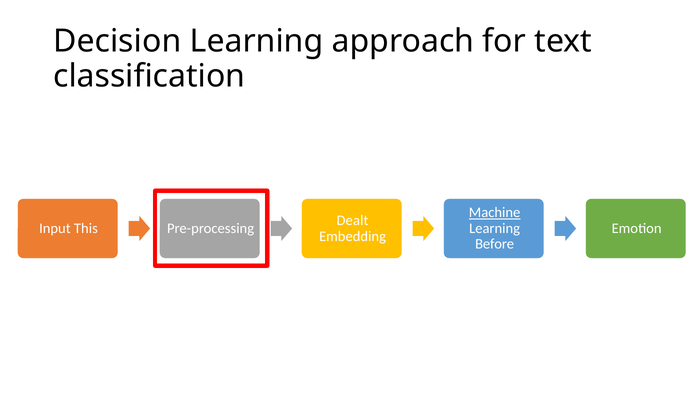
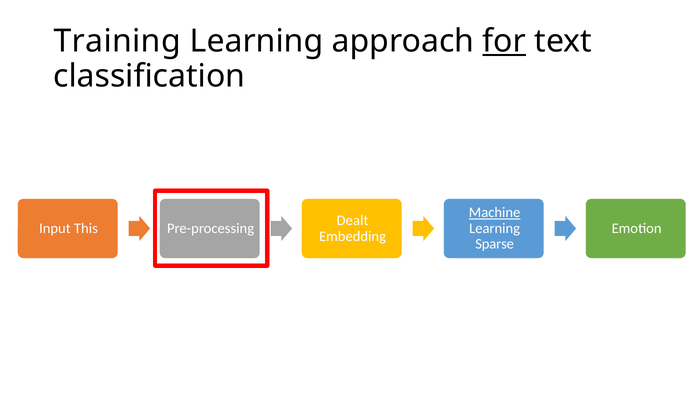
Decision: Decision -> Training
for underline: none -> present
Before: Before -> Sparse
